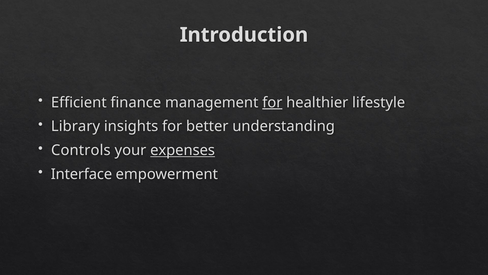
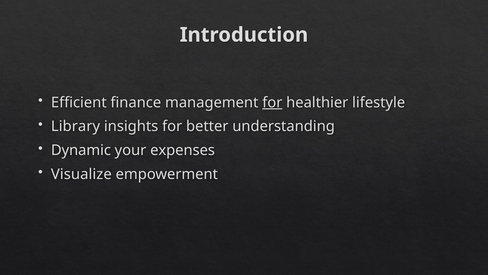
Controls: Controls -> Dynamic
expenses underline: present -> none
Interface: Interface -> Visualize
